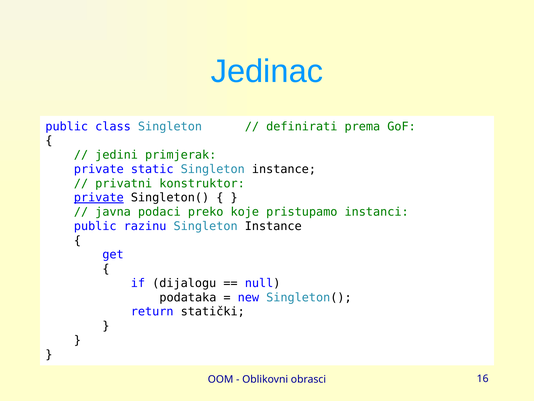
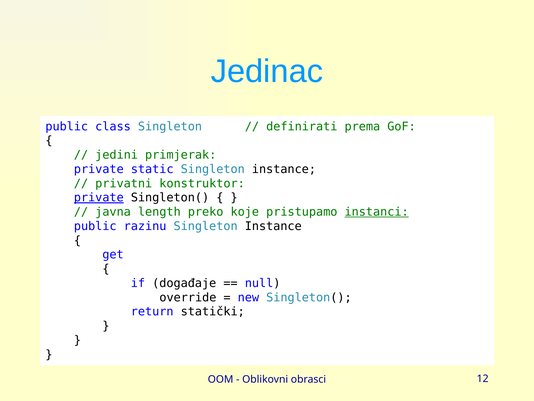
podaci: podaci -> length
instanci underline: none -> present
dijalogu: dijalogu -> događaje
podataka: podataka -> override
16: 16 -> 12
